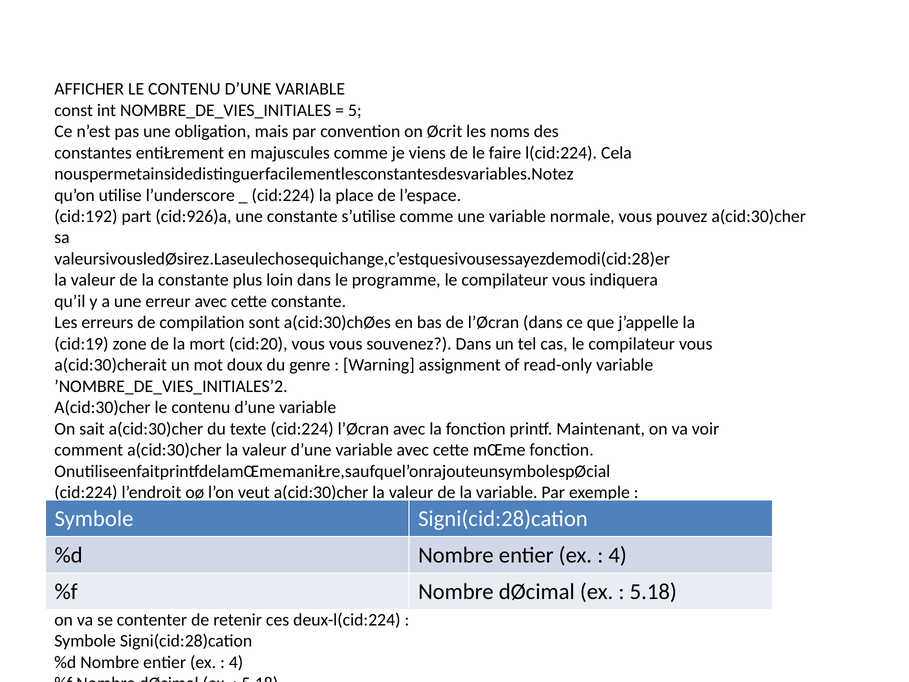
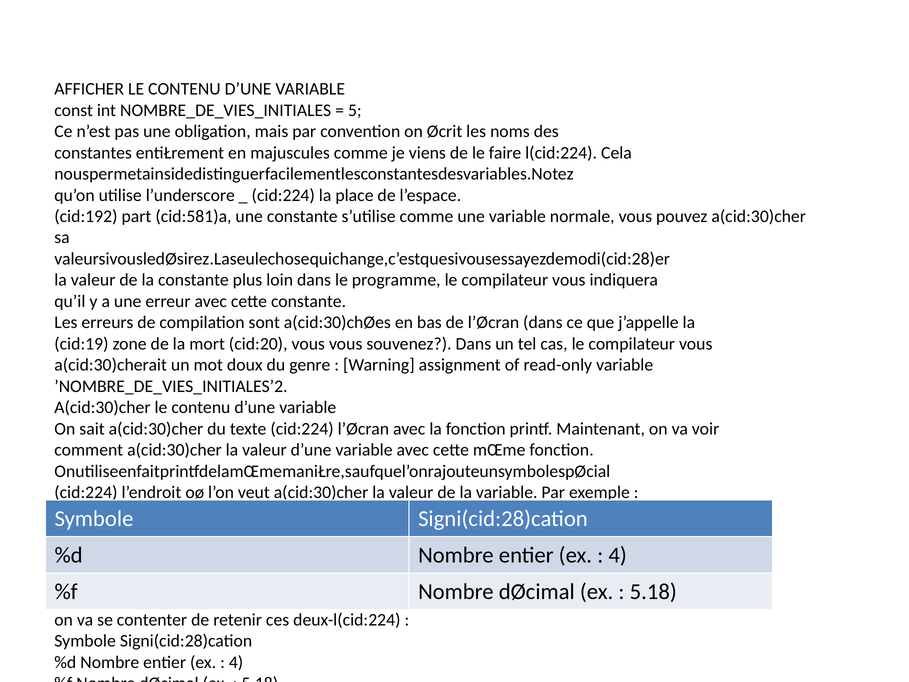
cid:926)a: cid:926)a -> cid:581)a
